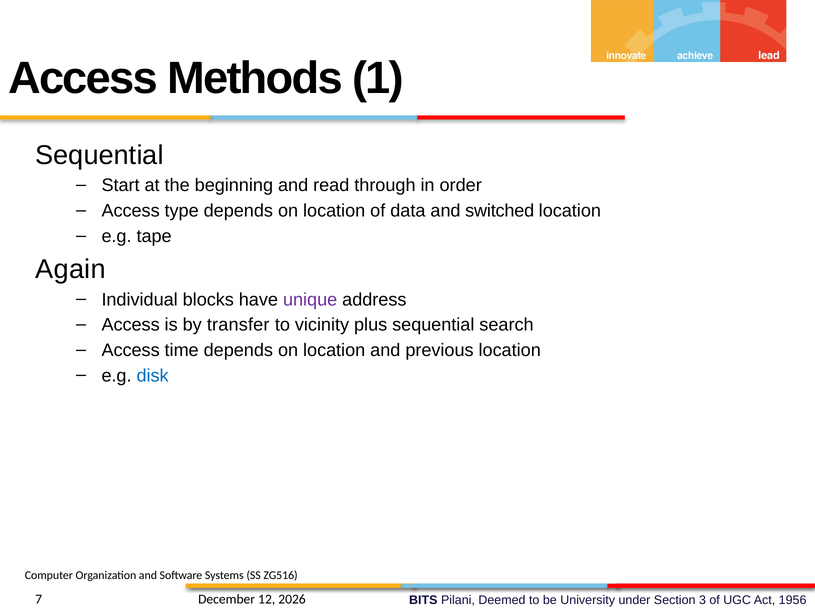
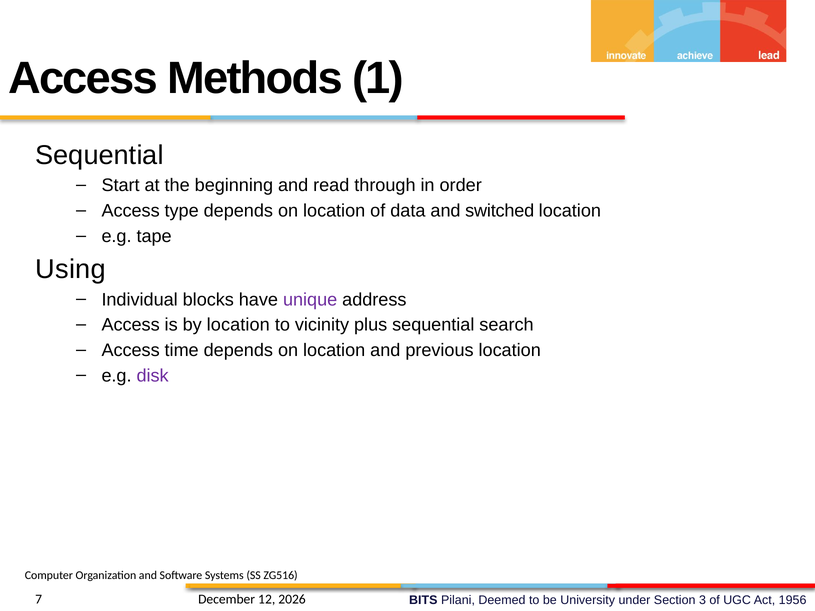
Again: Again -> Using
by transfer: transfer -> location
disk colour: blue -> purple
